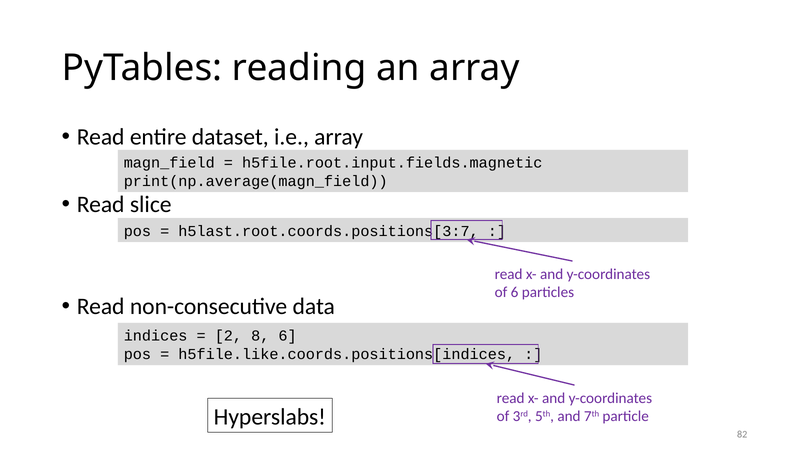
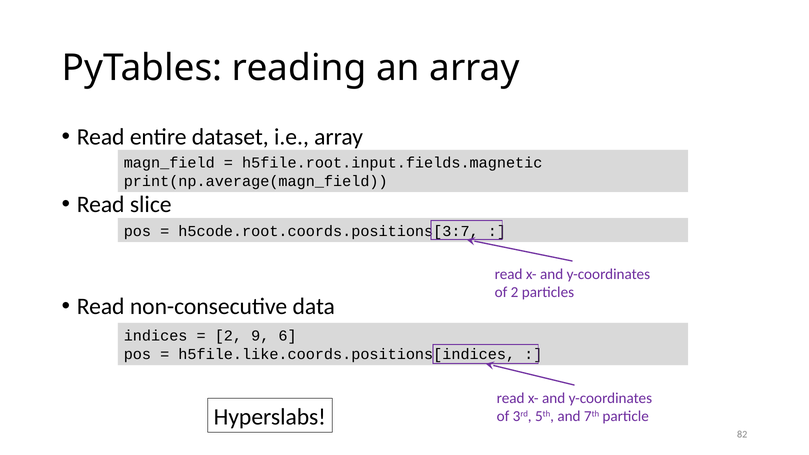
h5last.root.coords.positions[3:7: h5last.root.coords.positions[3:7 -> h5code.root.coords.positions[3:7
of 6: 6 -> 2
8: 8 -> 9
